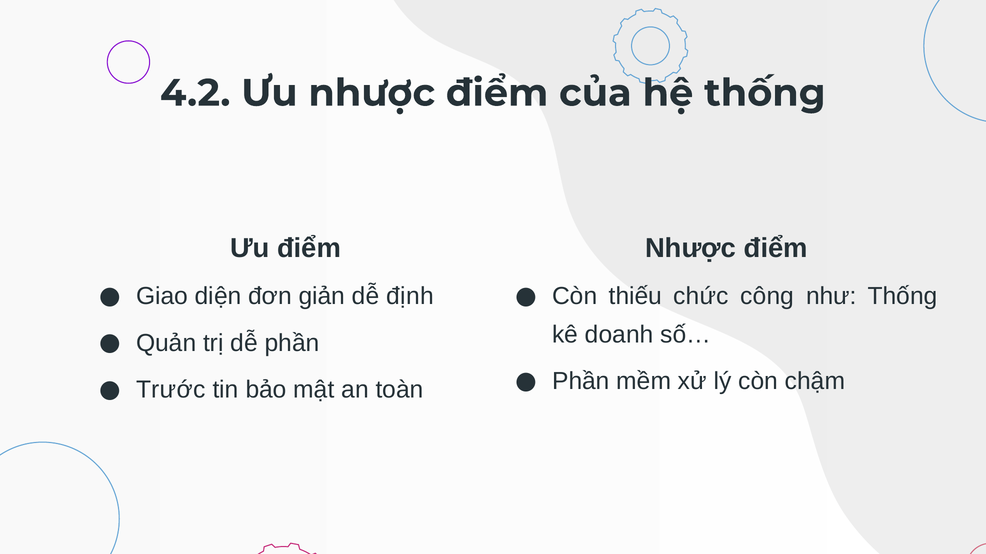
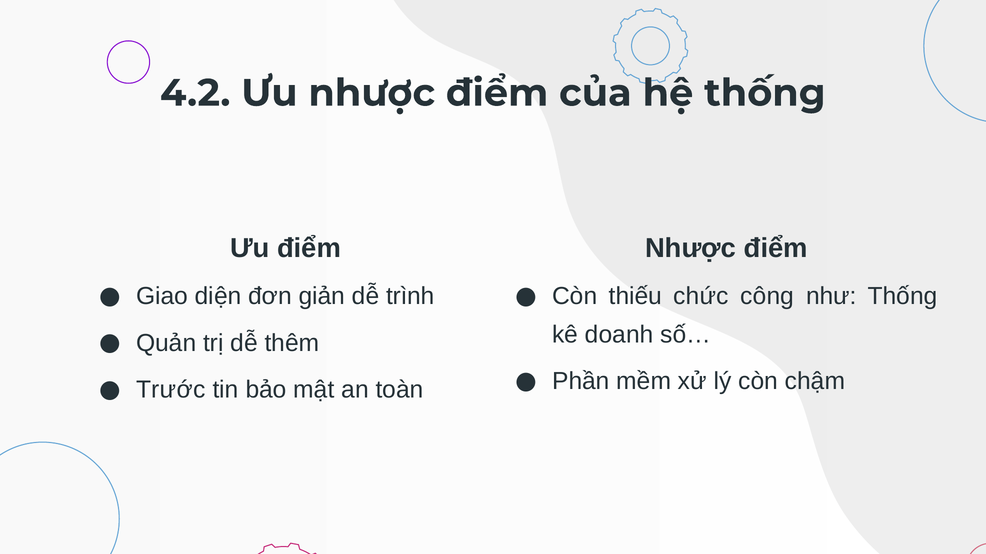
định: định -> trình
dễ phần: phần -> thêm
